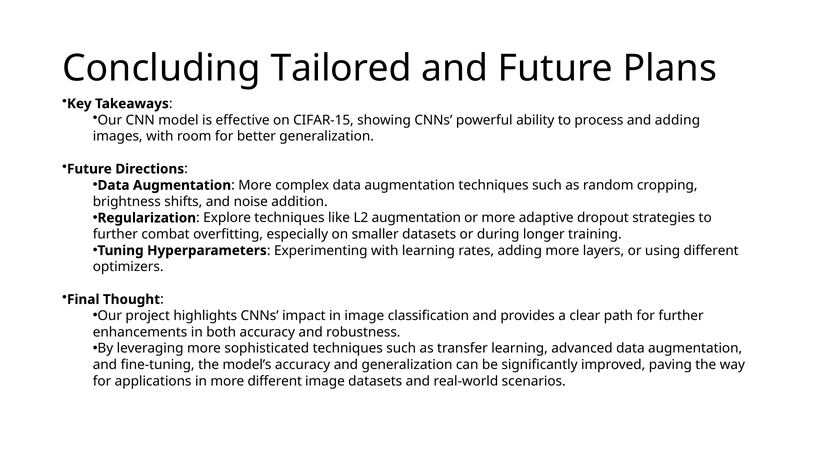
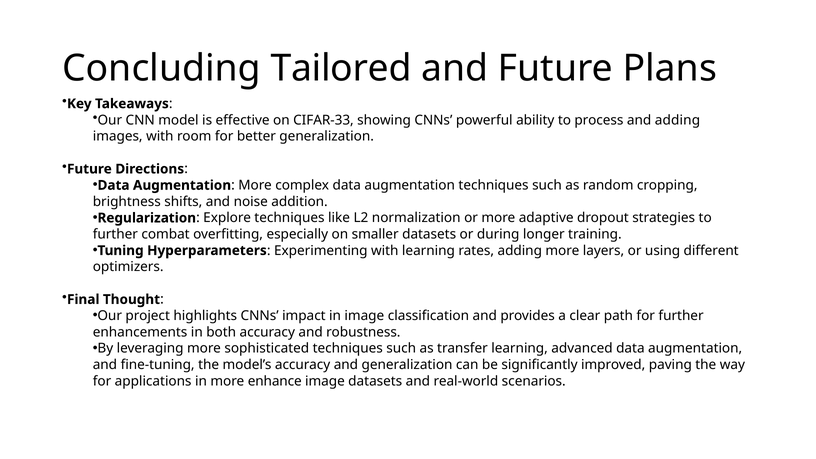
CIFAR-15: CIFAR-15 -> CIFAR-33
L2 augmentation: augmentation -> normalization
more different: different -> enhance
